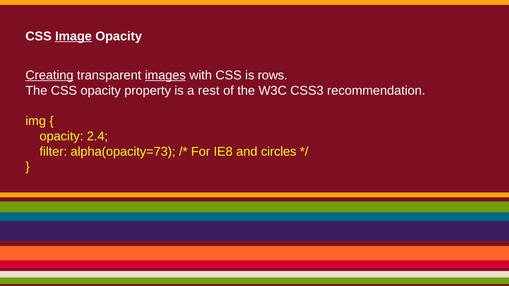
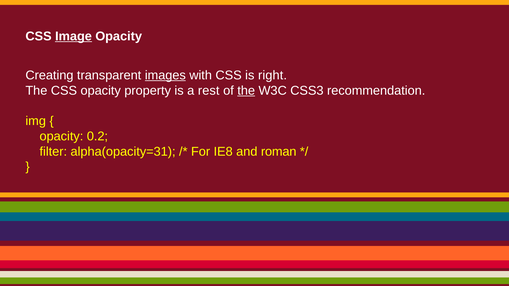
Creating underline: present -> none
rows: rows -> right
the at (246, 91) underline: none -> present
2.4: 2.4 -> 0.2
alpha(opacity=73: alpha(opacity=73 -> alpha(opacity=31
circles: circles -> roman
